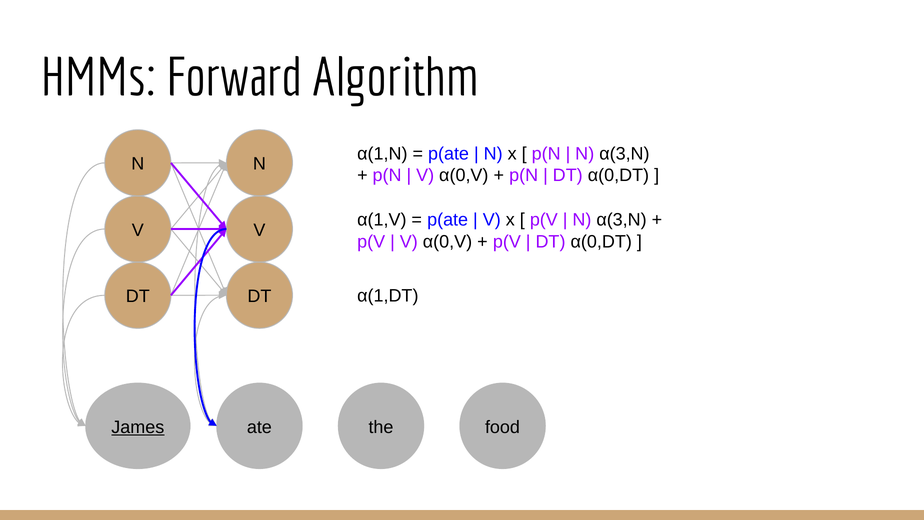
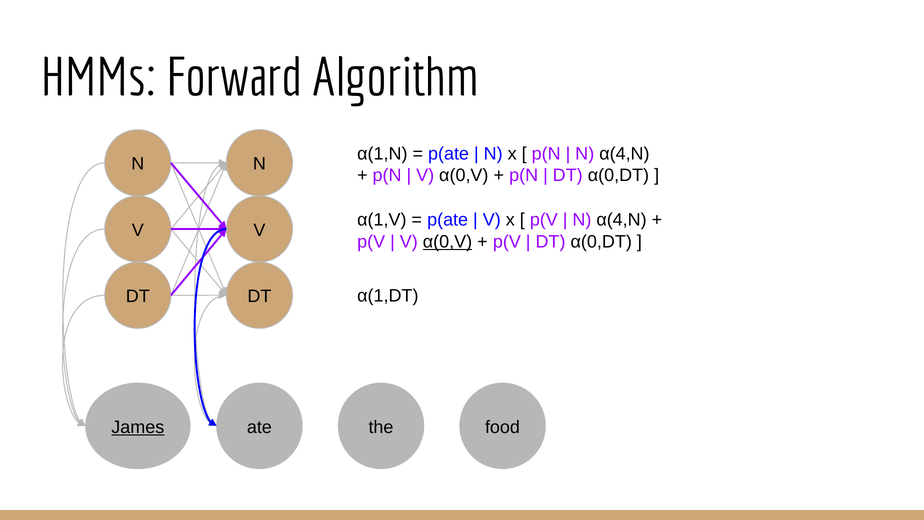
α(3,N at (624, 154): α(3,N -> α(4,N
α(3,N at (622, 220): α(3,N -> α(4,N
α(0,V at (447, 241) underline: none -> present
